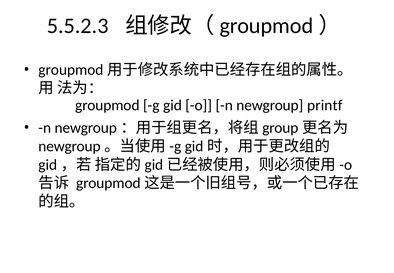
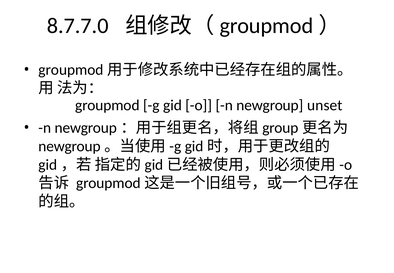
5.5.2.3: 5.5.2.3 -> 8.7.7.0
printf: printf -> unset
